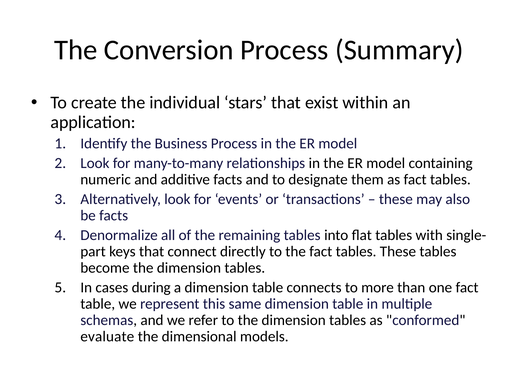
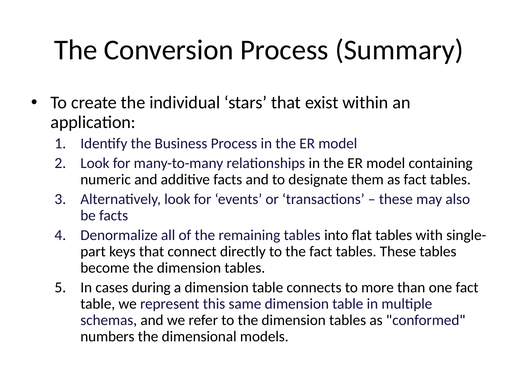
evaluate: evaluate -> numbers
